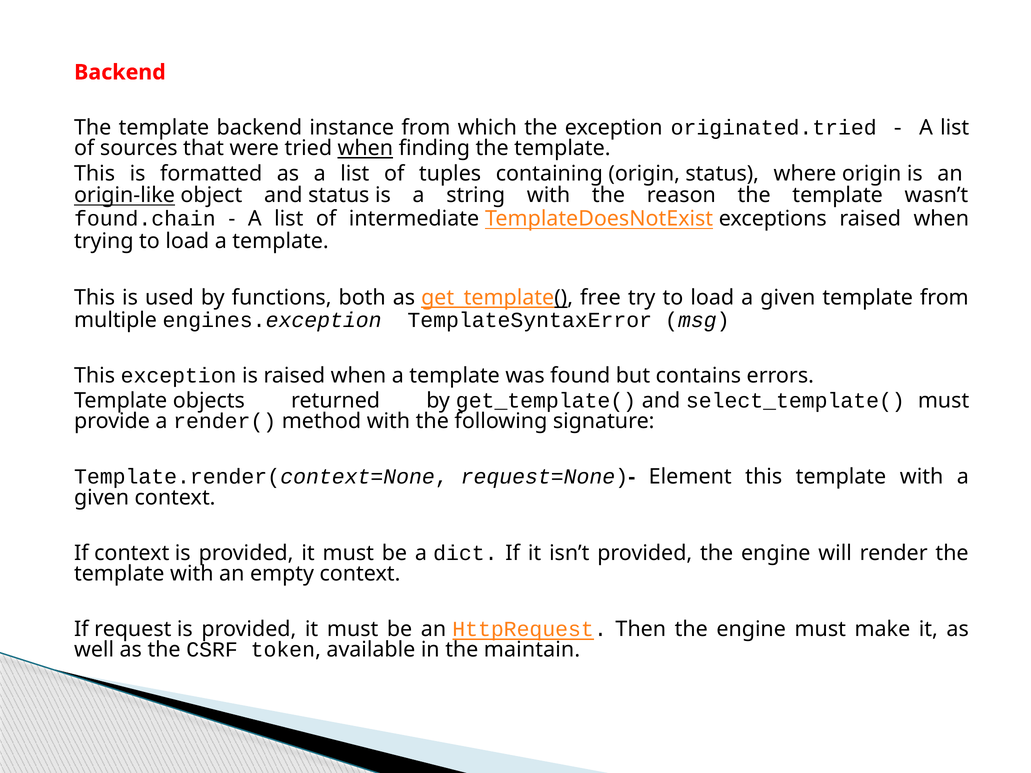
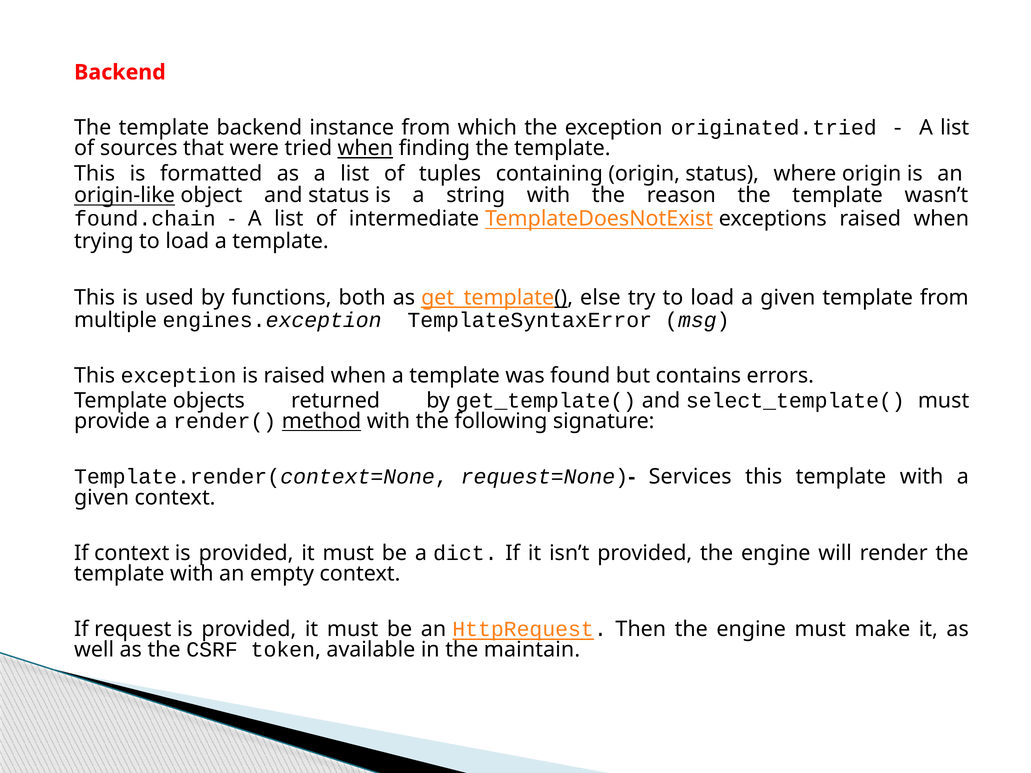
free: free -> else
method underline: none -> present
Element: Element -> Services
